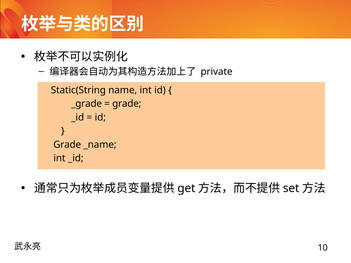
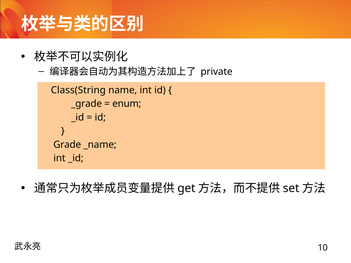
Static(String: Static(String -> Class(String
grade at (127, 104): grade -> enum
